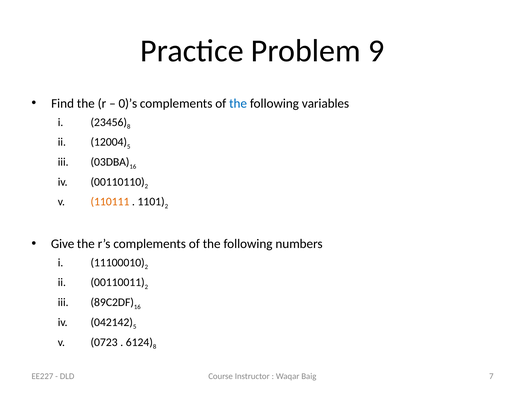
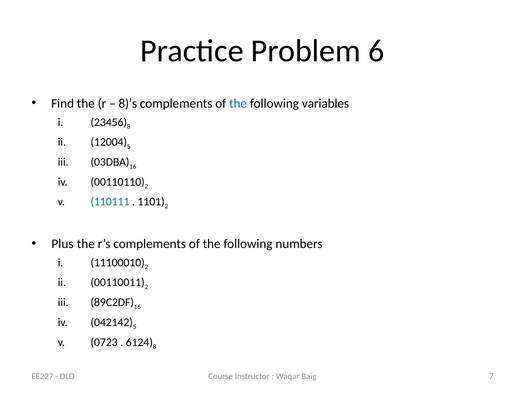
9: 9 -> 6
0)’s: 0)’s -> 8)’s
110111 colour: orange -> blue
Give: Give -> Plus
